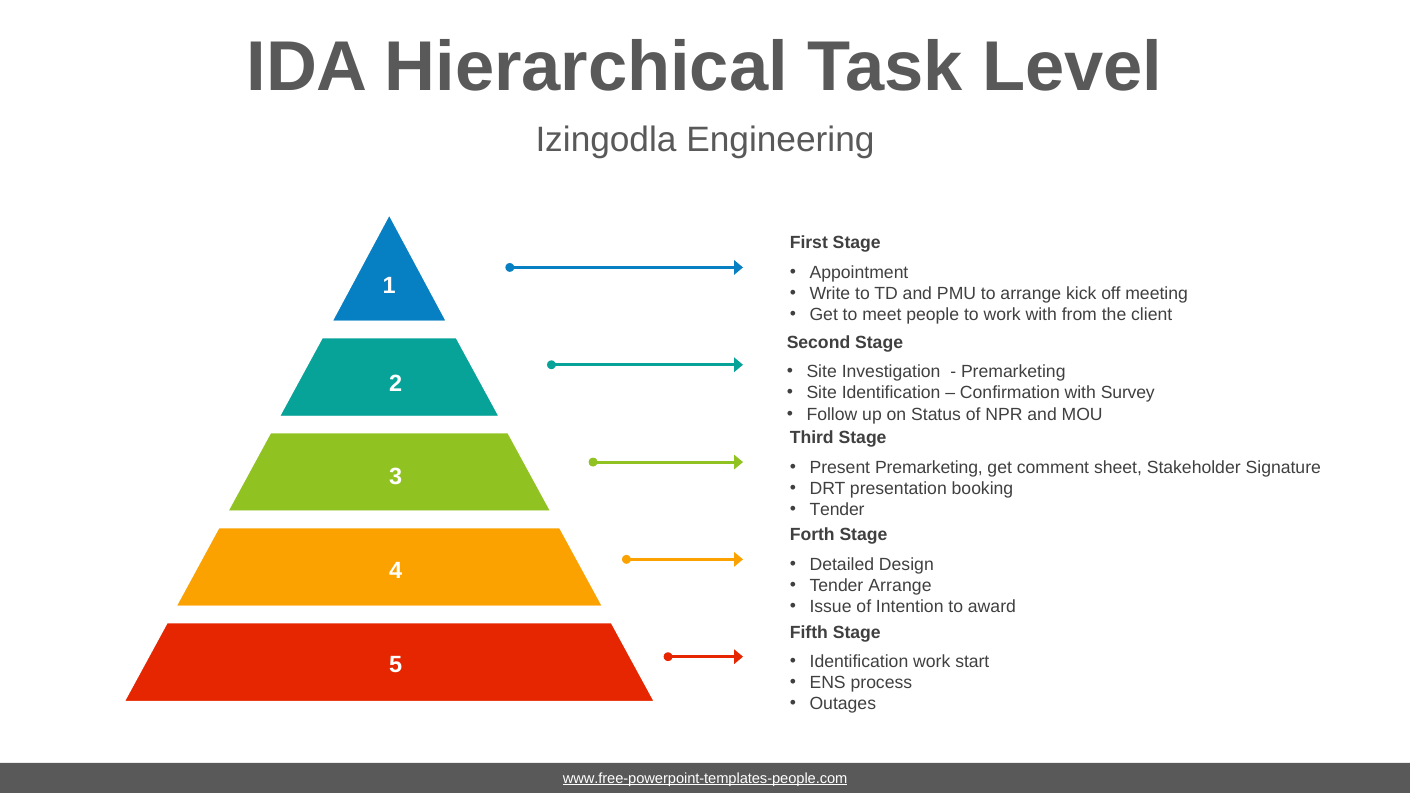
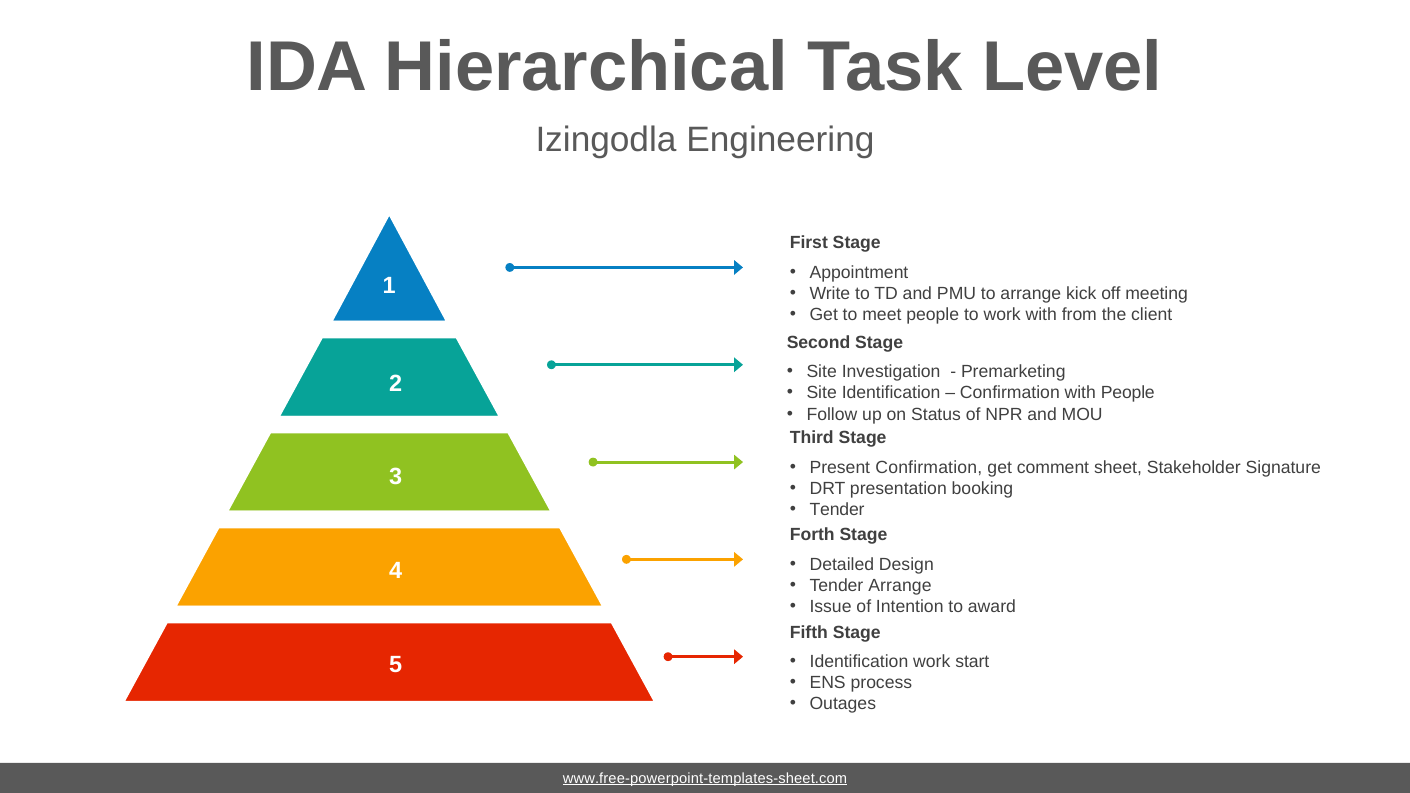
with Survey: Survey -> People
Present Premarketing: Premarketing -> Confirmation
www.free-powerpoint-templates-people.com: www.free-powerpoint-templates-people.com -> www.free-powerpoint-templates-sheet.com
